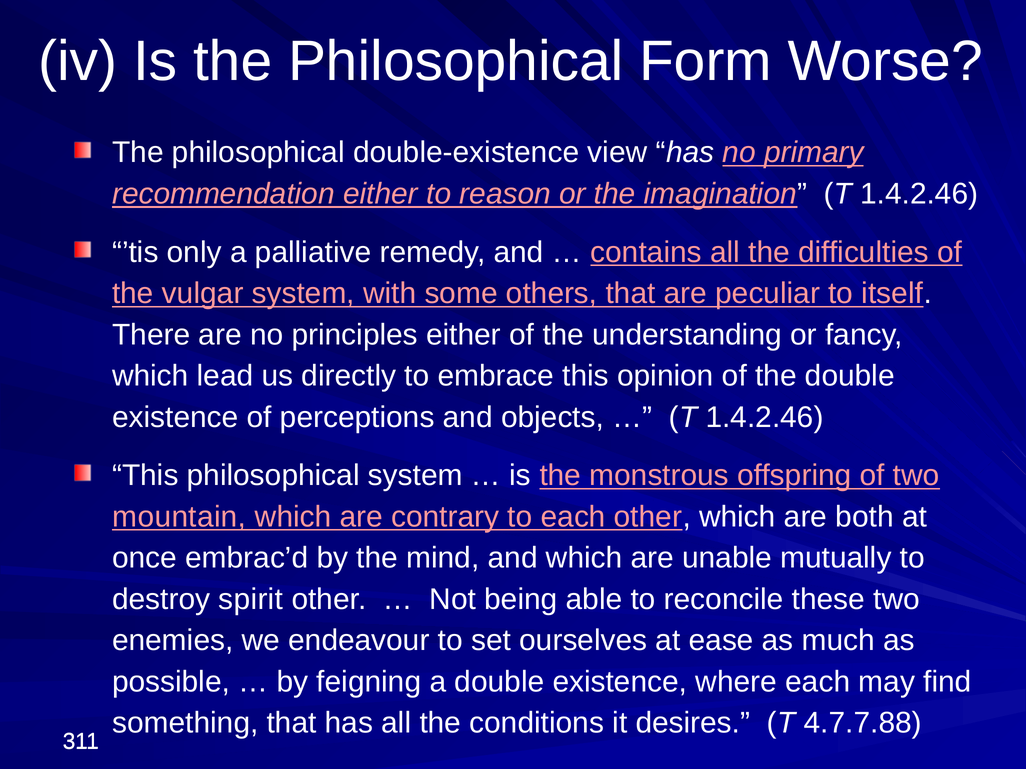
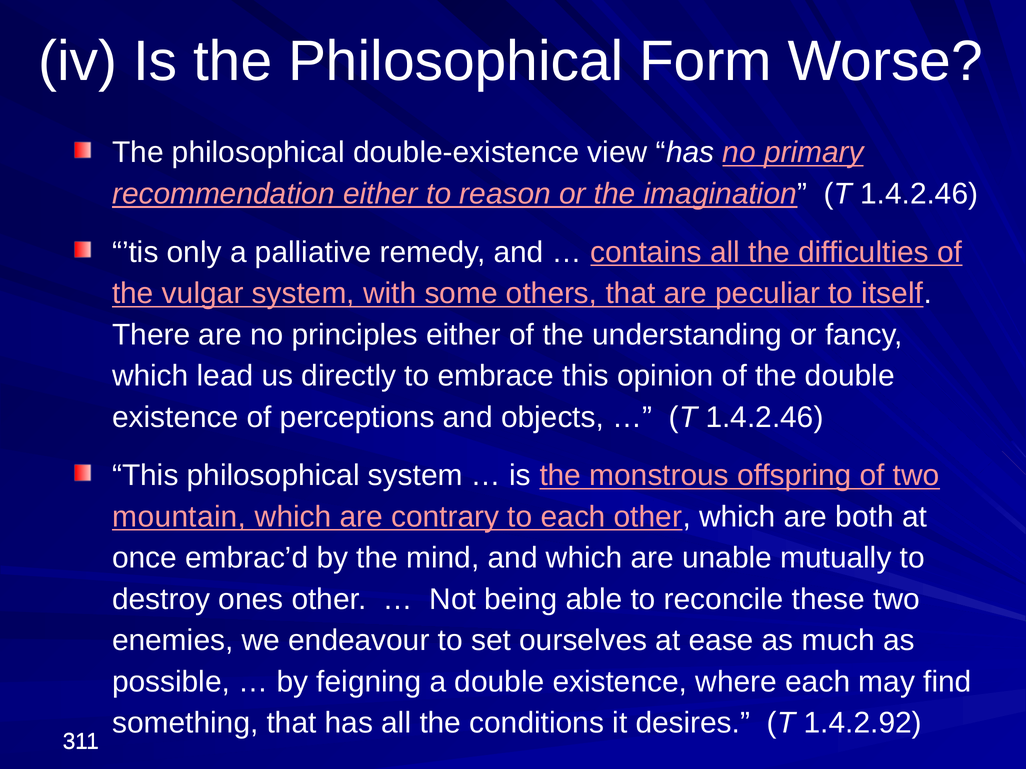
spirit: spirit -> ones
4.7.7.88: 4.7.7.88 -> 1.4.2.92
